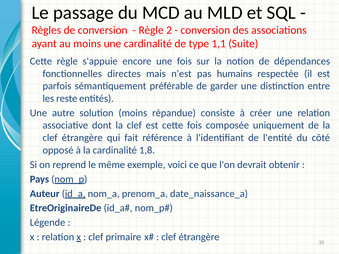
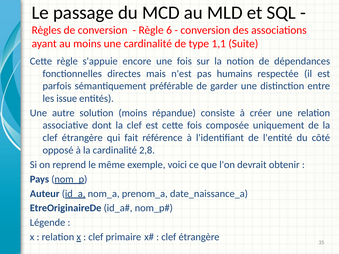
2: 2 -> 6
reste: reste -> issue
1,8: 1,8 -> 2,8
